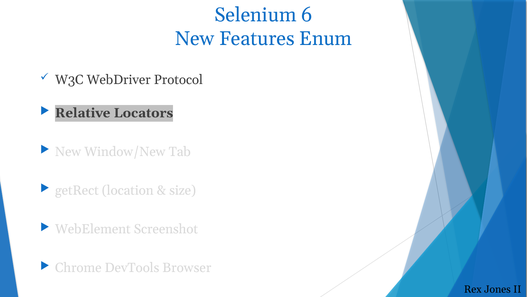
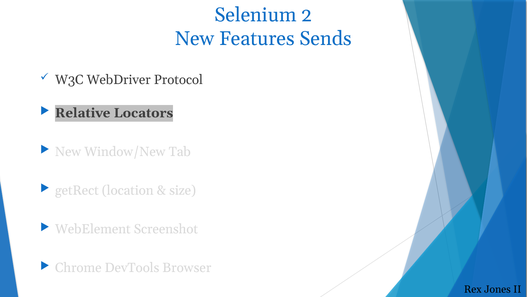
6: 6 -> 2
Enum: Enum -> Sends
